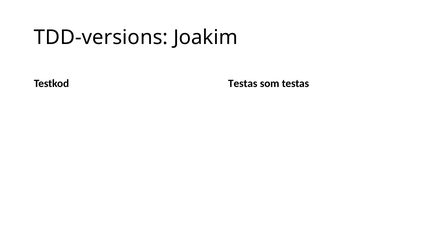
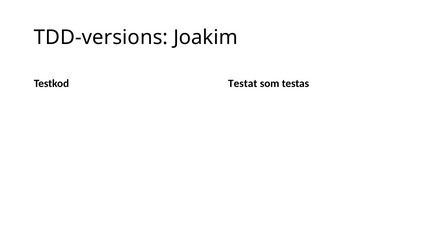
Testkod Testas: Testas -> Testat
